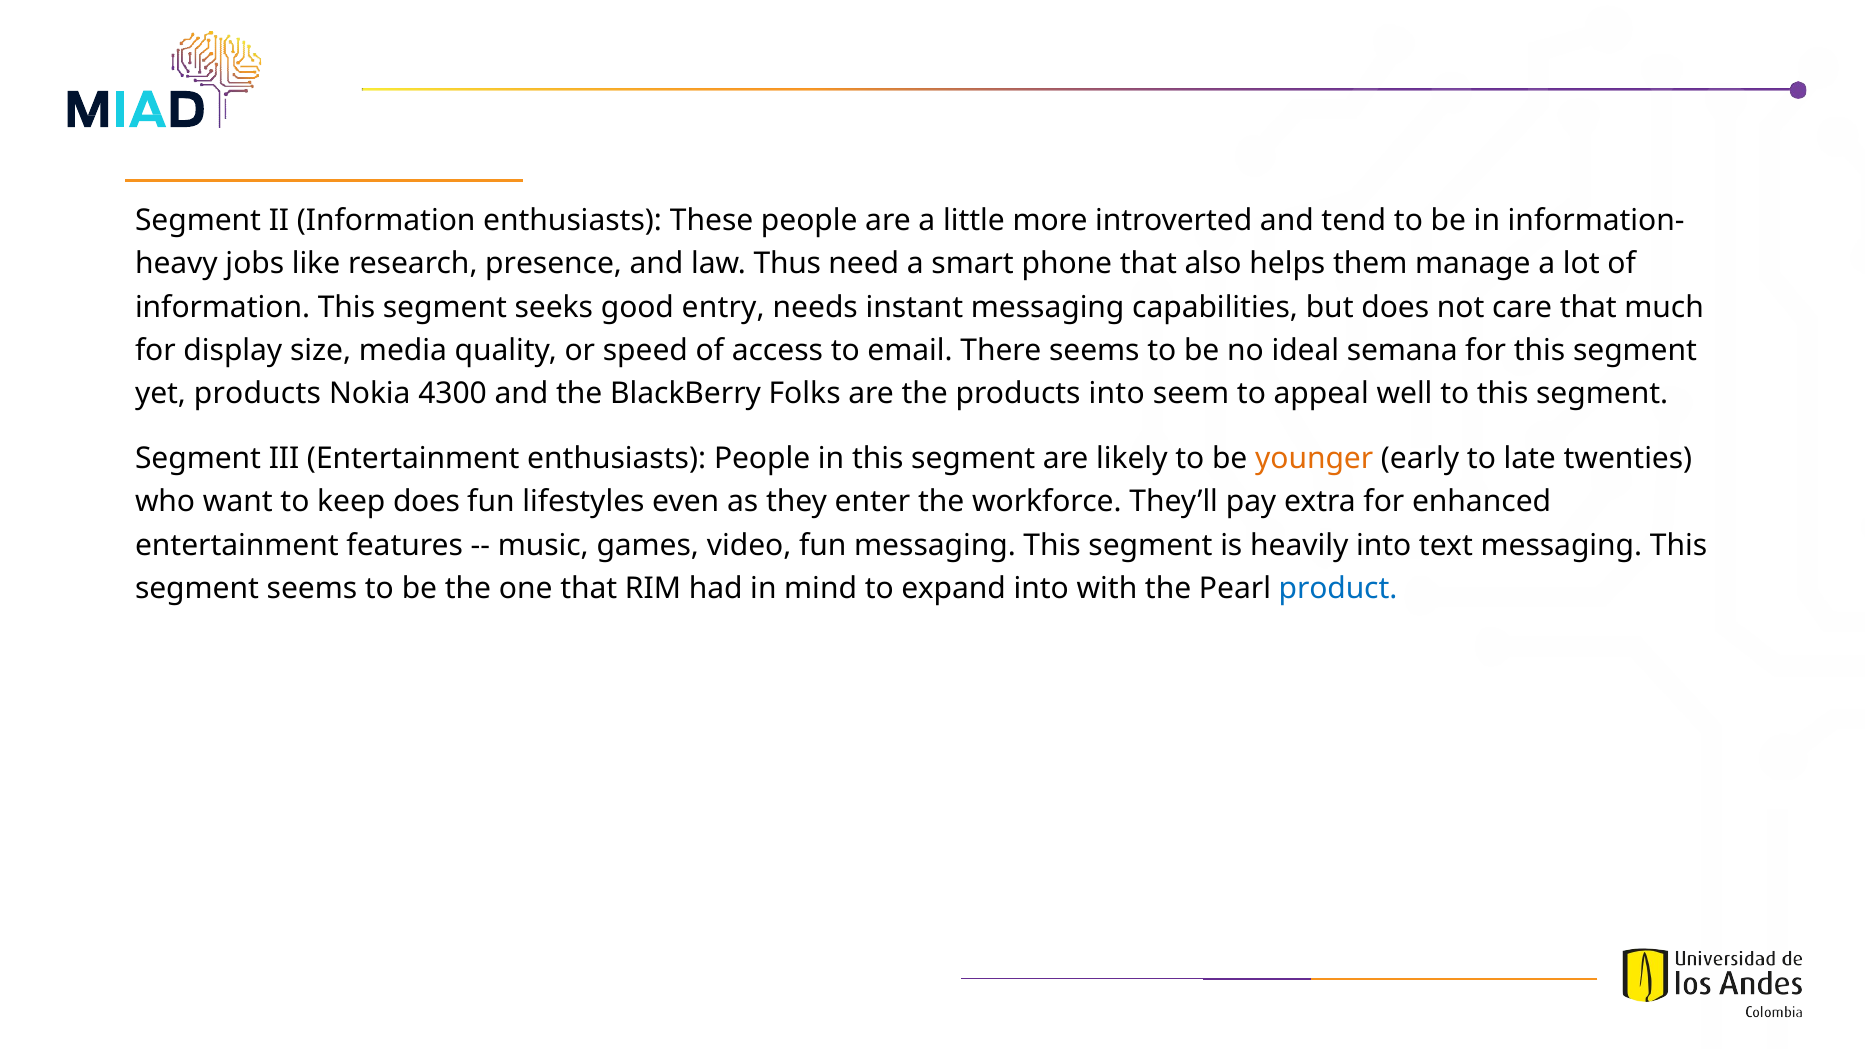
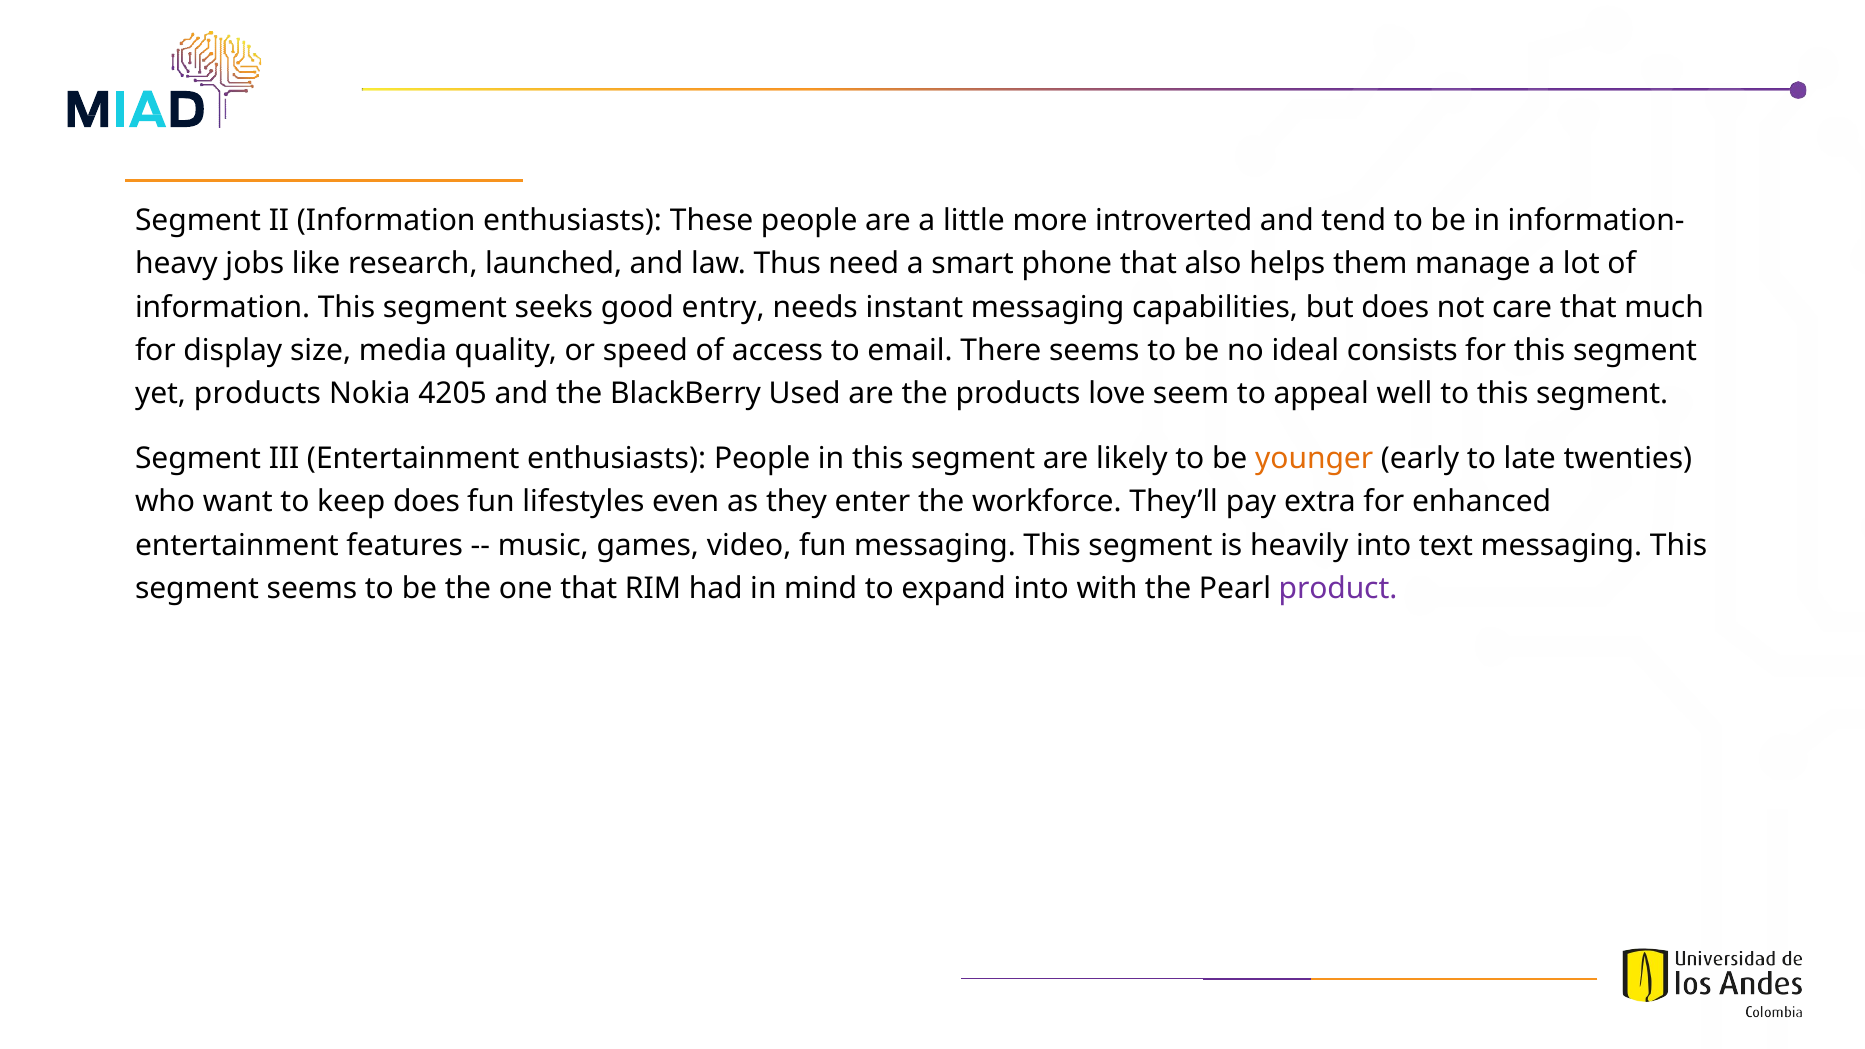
presence: presence -> launched
semana: semana -> consists
4300: 4300 -> 4205
Folks: Folks -> Used
products into: into -> love
product colour: blue -> purple
